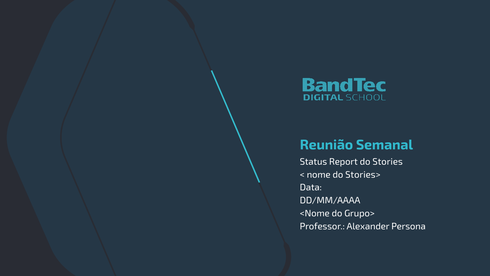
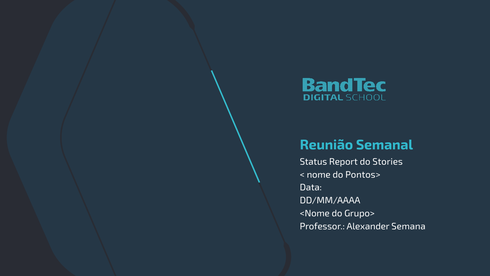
Stories>: Stories> -> Pontos>
Persona: Persona -> Semana
